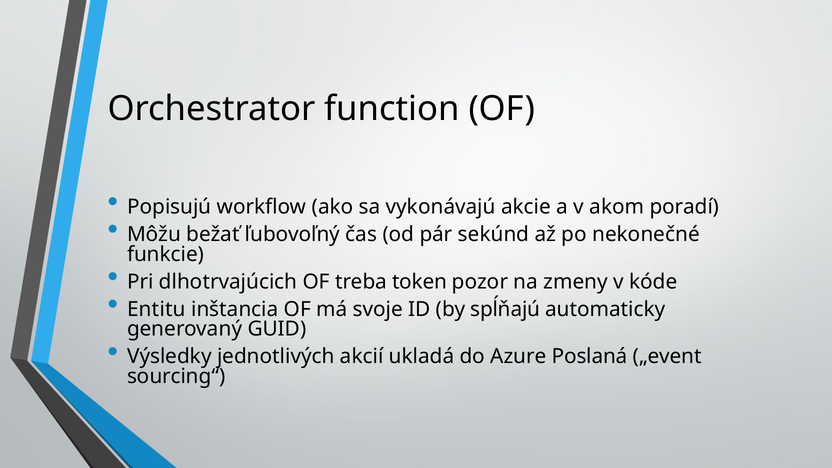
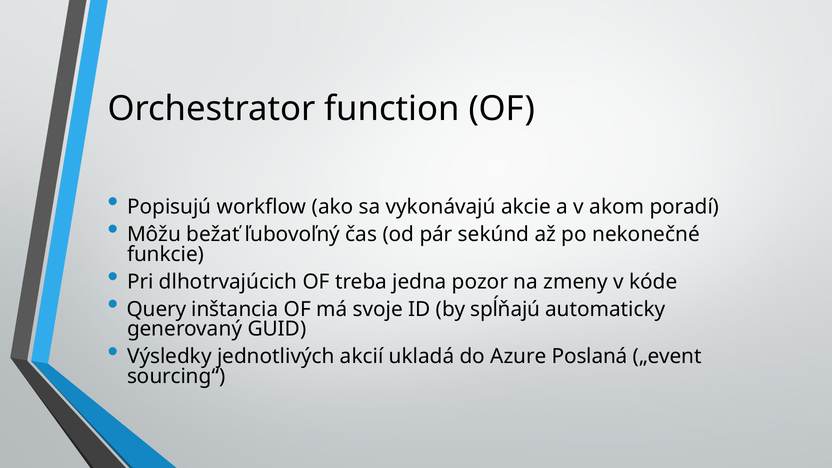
token: token -> jedna
Entitu: Entitu -> Query
